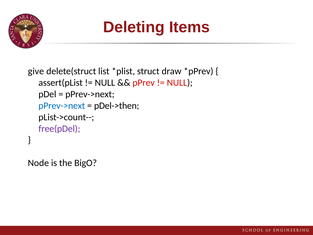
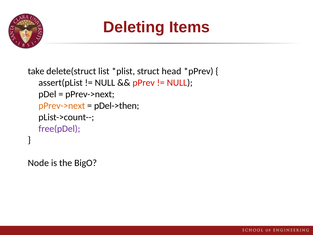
give: give -> take
draw: draw -> head
pPrev->next at (62, 106) colour: blue -> orange
